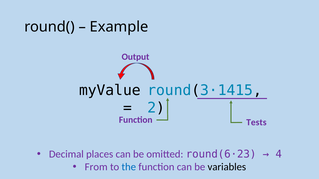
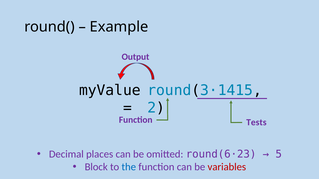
4: 4 -> 5
From: From -> Block
variables colour: black -> red
